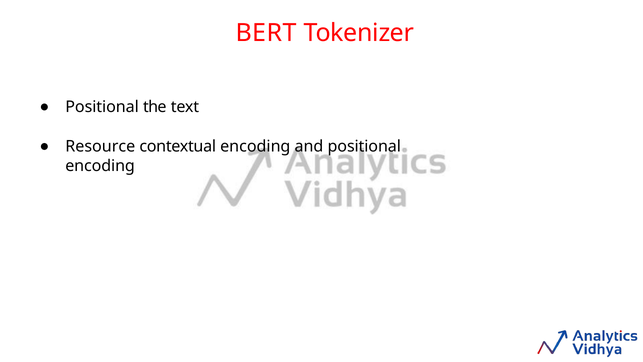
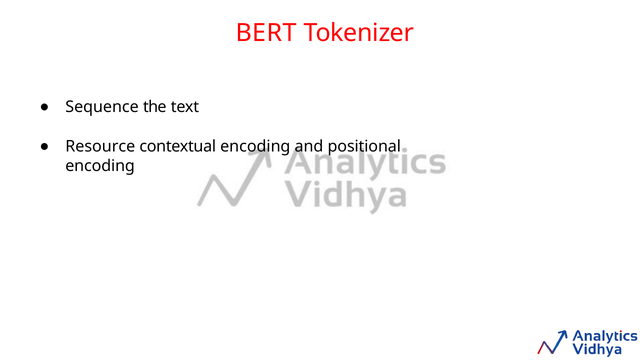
Positional at (102, 107): Positional -> Sequence
